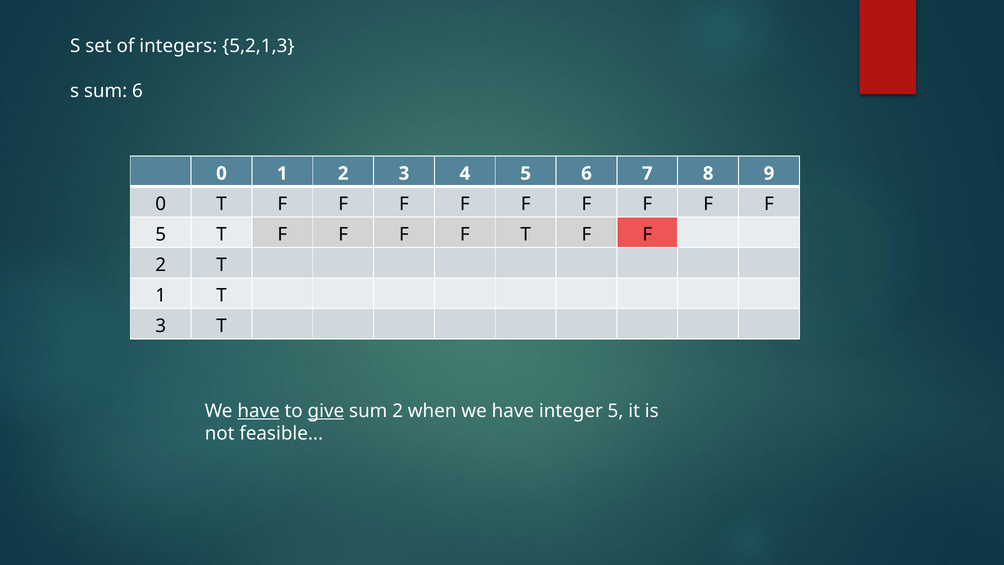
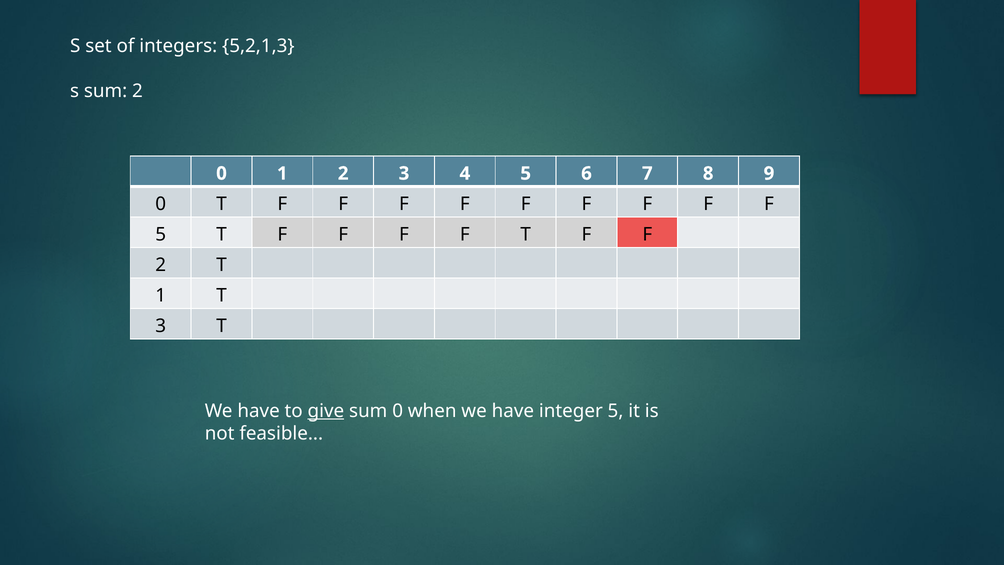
sum 6: 6 -> 2
have at (259, 411) underline: present -> none
sum 2: 2 -> 0
